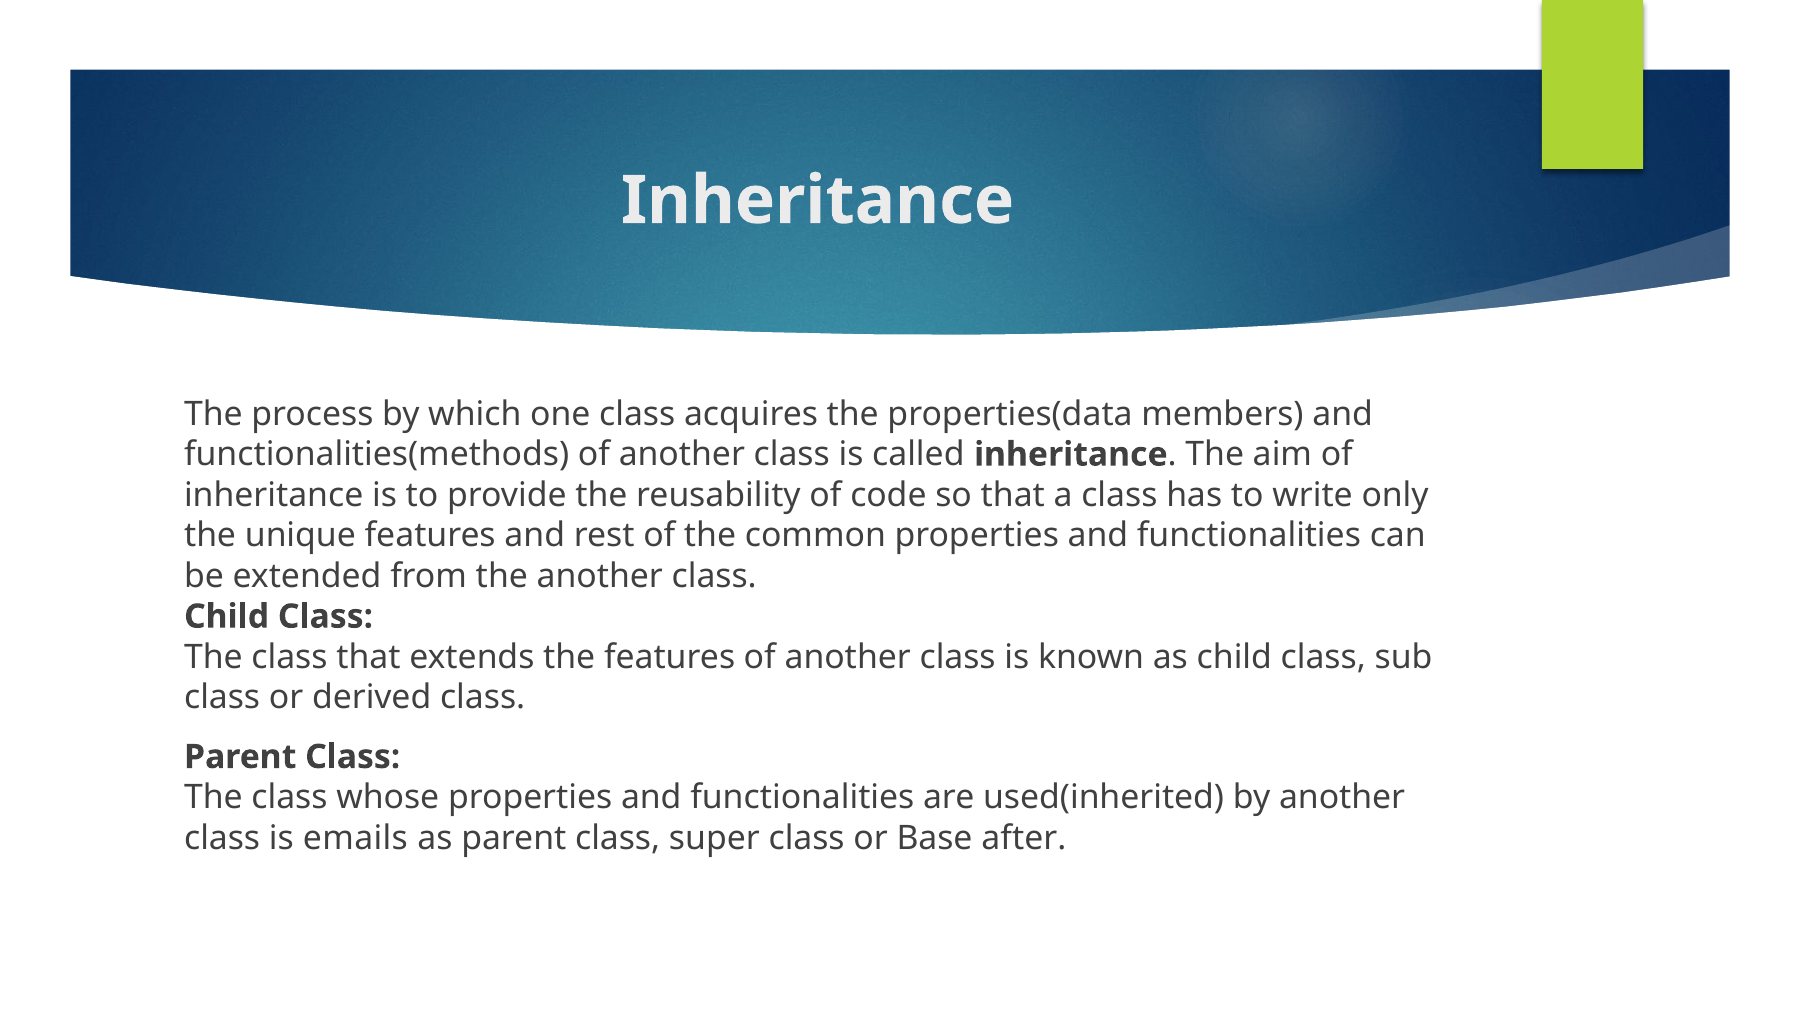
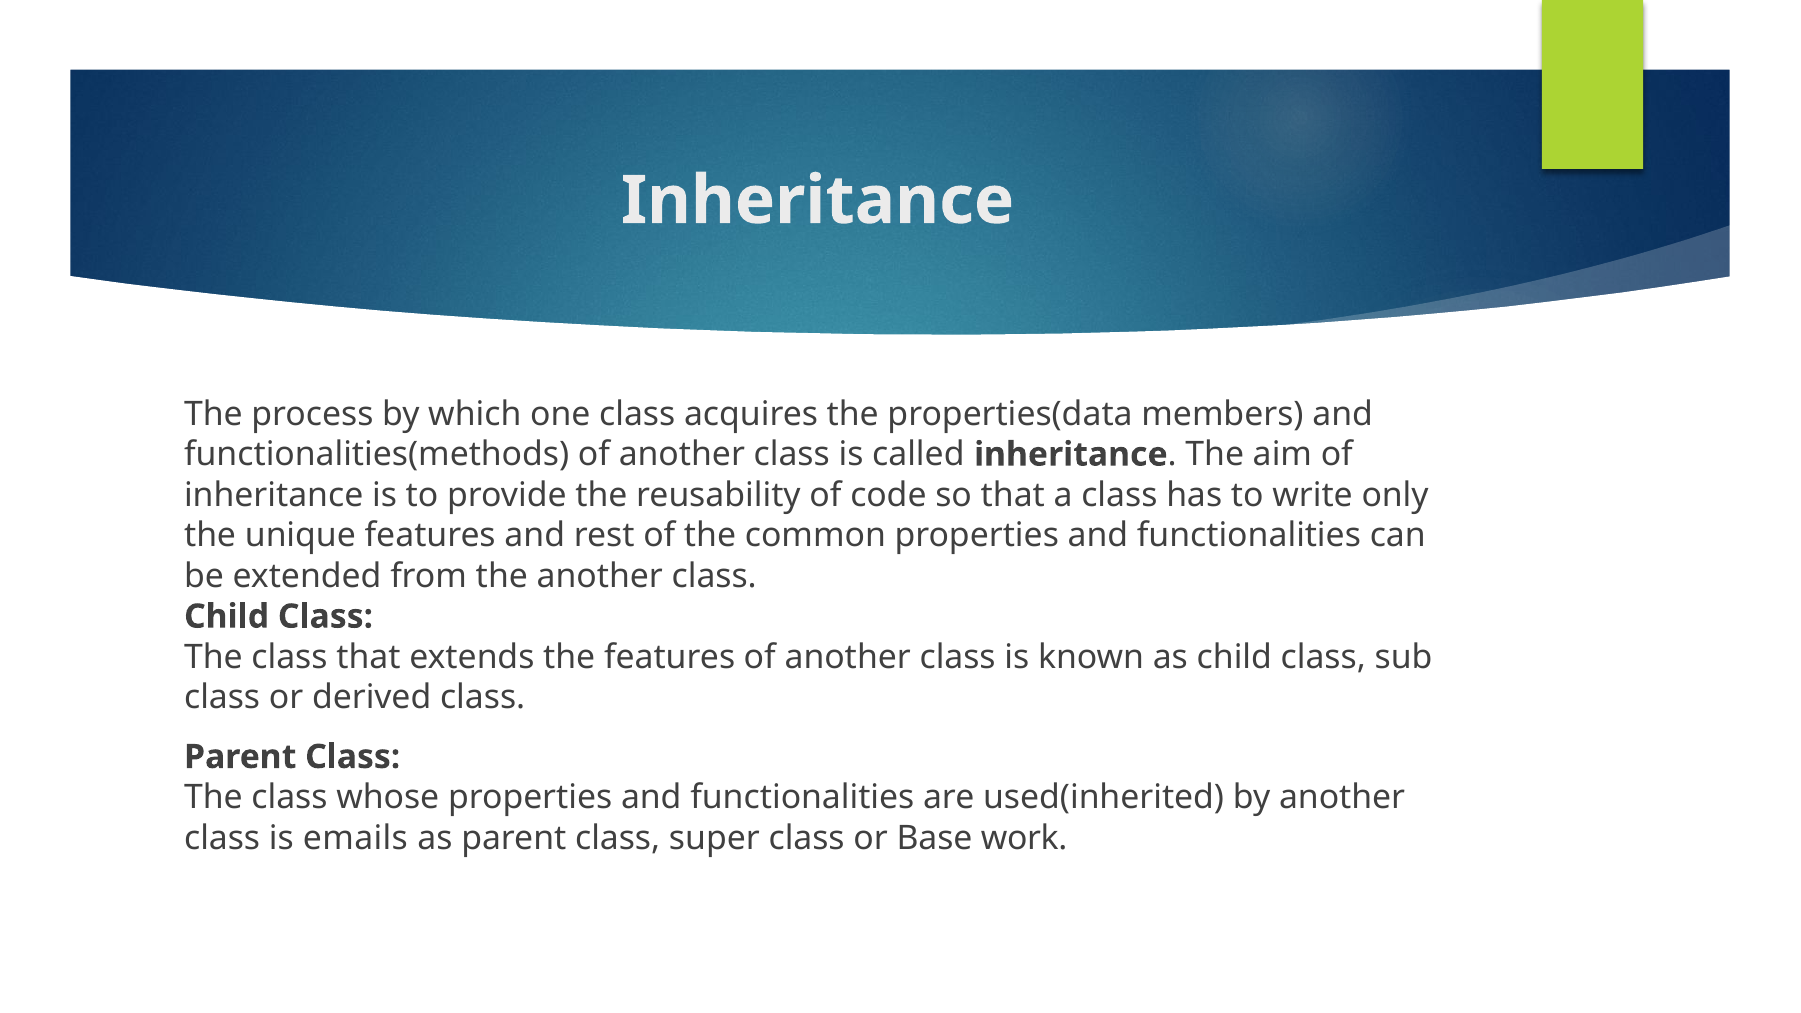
after: after -> work
